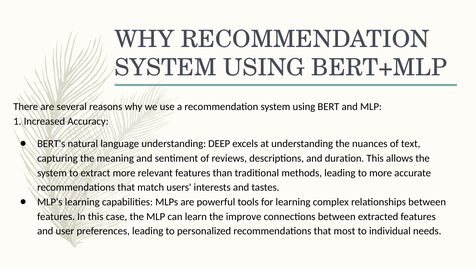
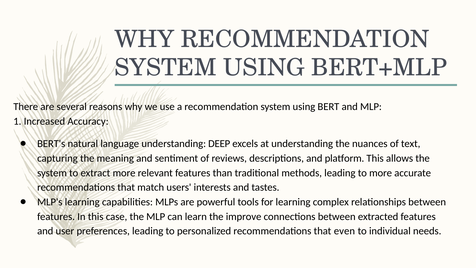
duration: duration -> platform
most: most -> even
